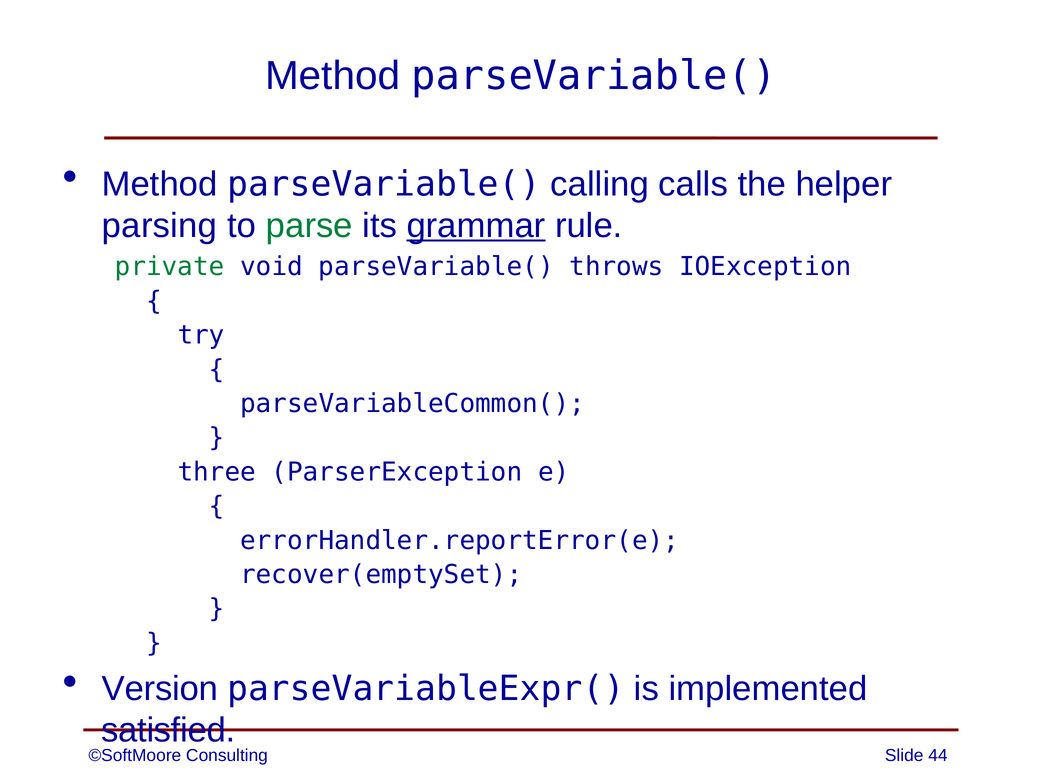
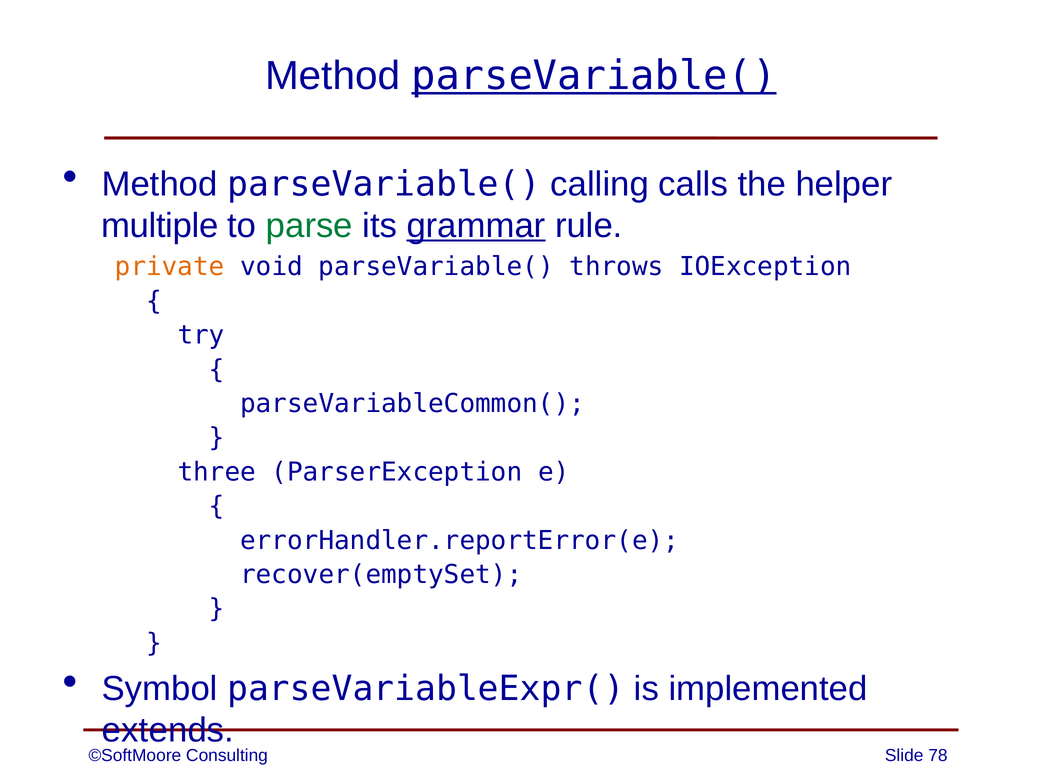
parseVariable( at (594, 76) underline: none -> present
parsing: parsing -> multiple
private colour: green -> orange
Version: Version -> Symbol
satisfied: satisfied -> extends
44: 44 -> 78
